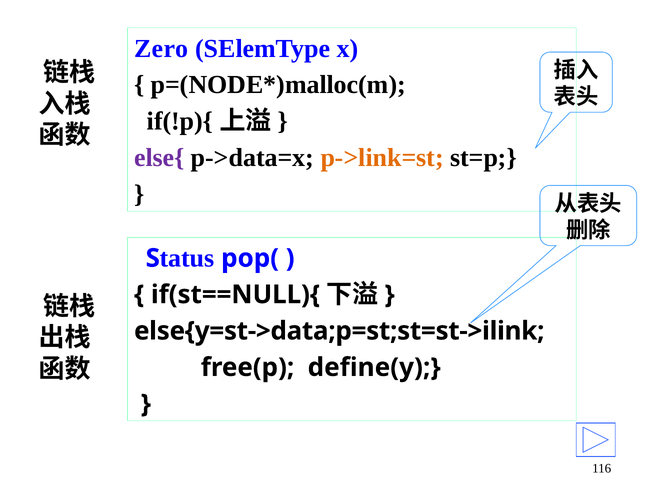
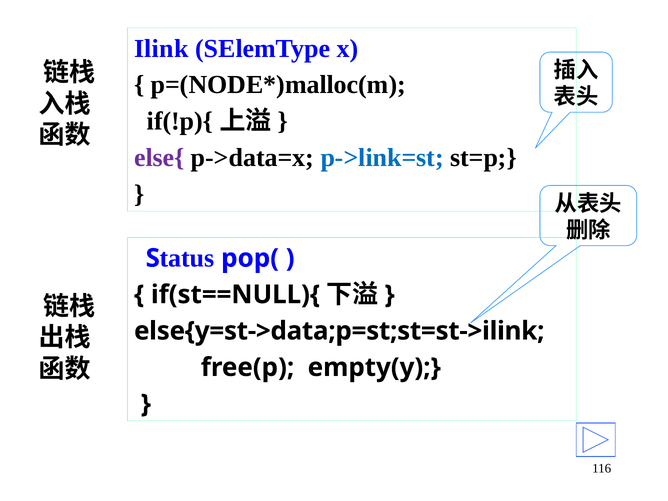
Zero: Zero -> Ilink
p->link=st colour: orange -> blue
define(y: define(y -> empty(y
